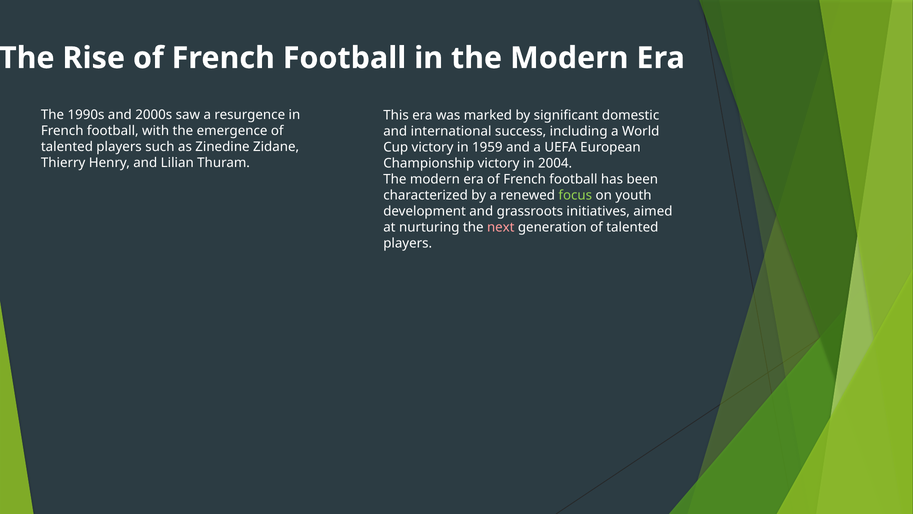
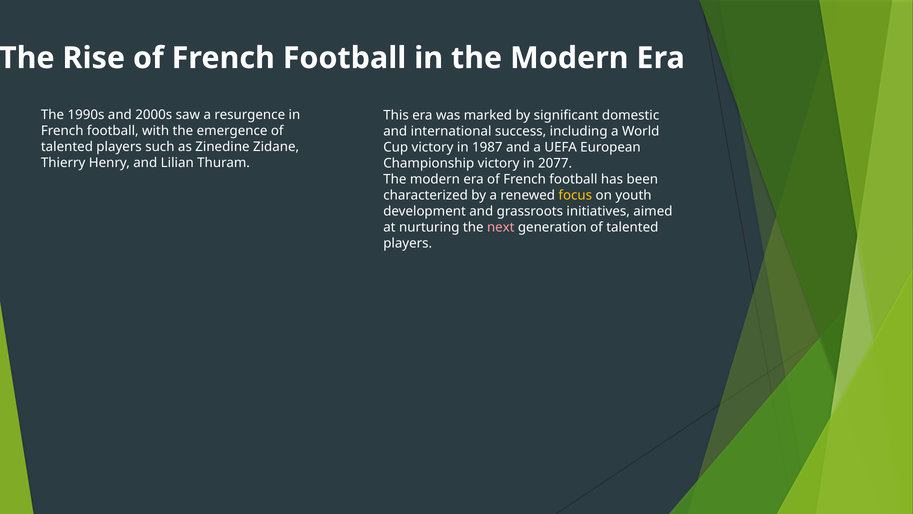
1959: 1959 -> 1987
2004: 2004 -> 2077
focus colour: light green -> yellow
